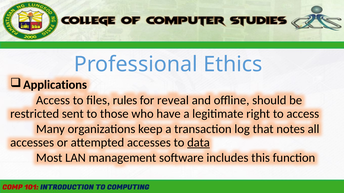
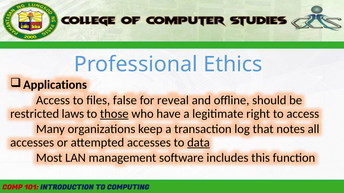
rules: rules -> false
sent: sent -> laws
those underline: none -> present
